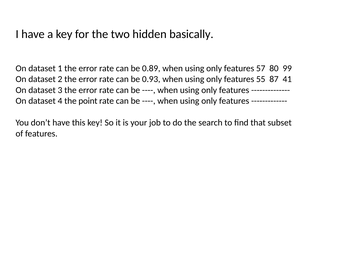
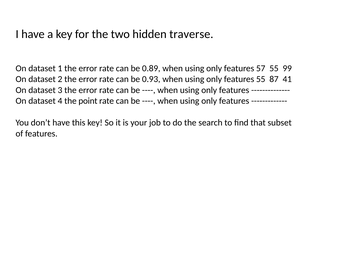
basically: basically -> traverse
57 80: 80 -> 55
